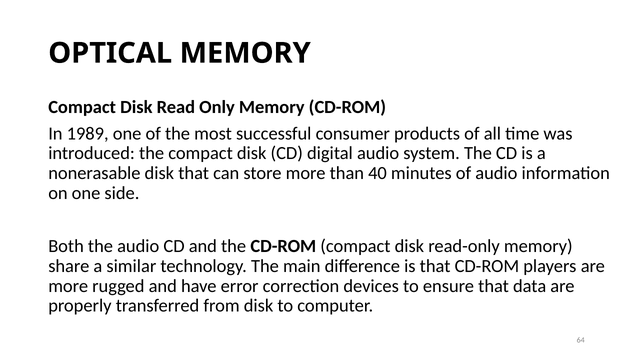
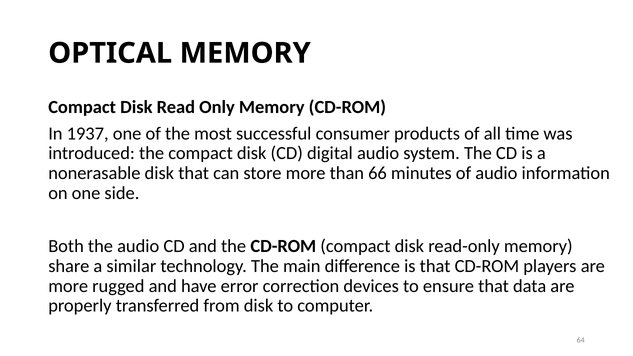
1989: 1989 -> 1937
40: 40 -> 66
